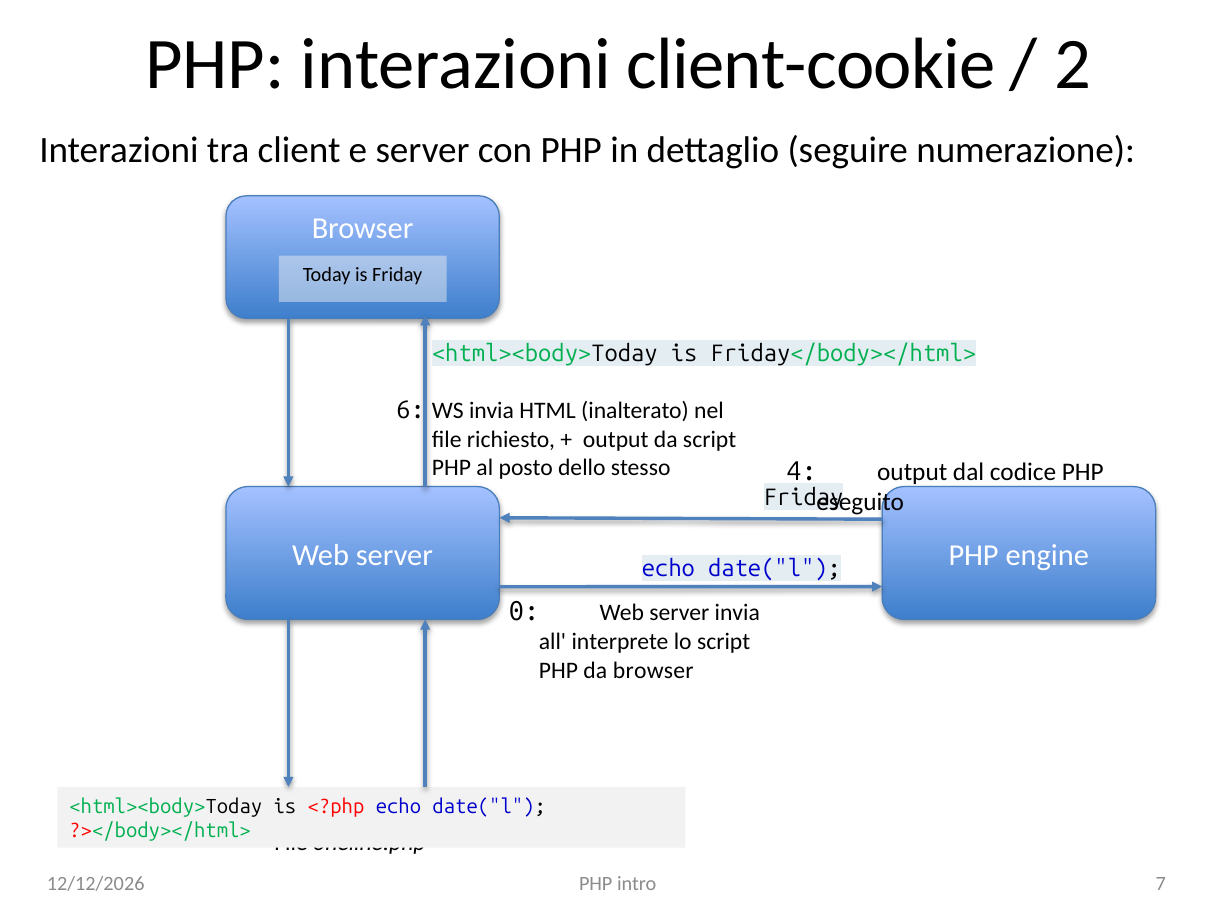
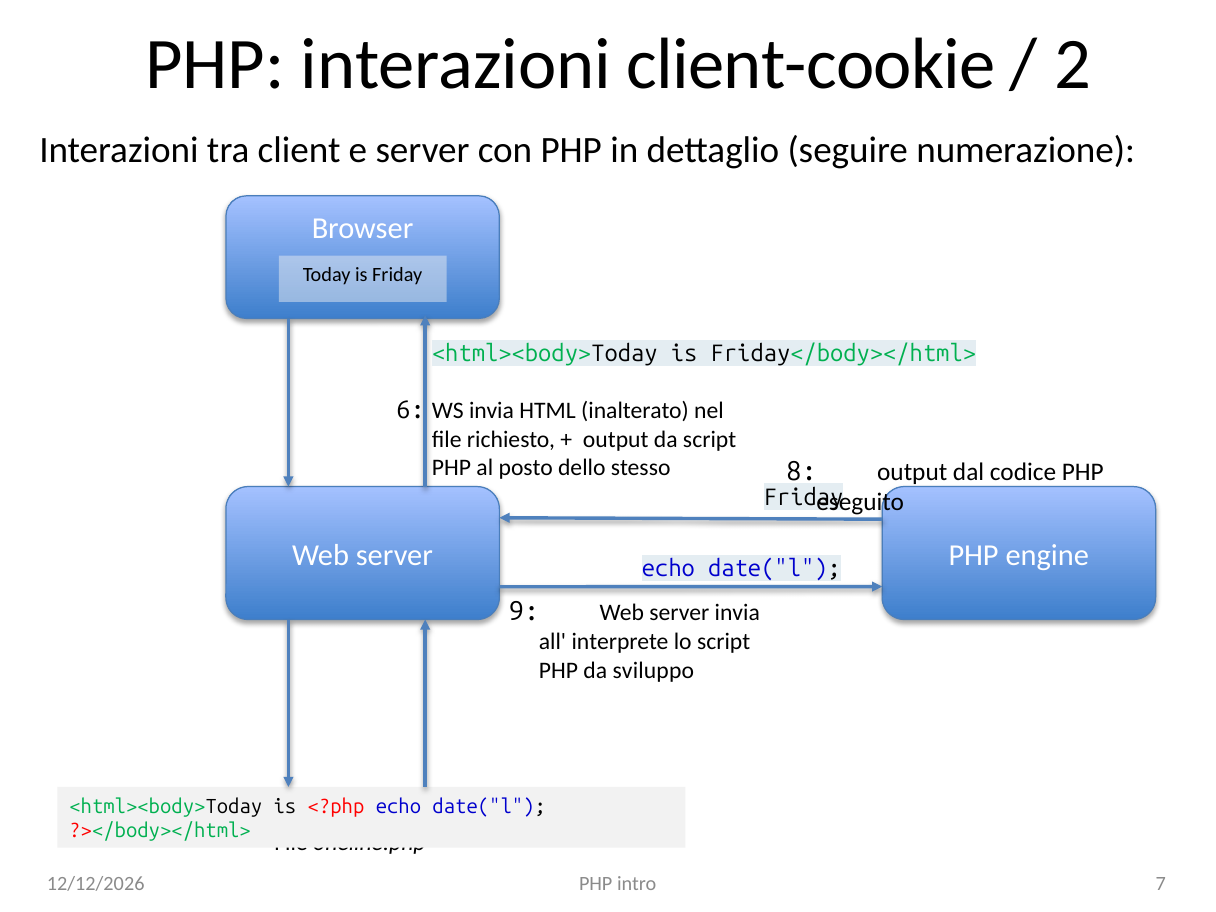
4: 4 -> 8
0: 0 -> 9
da browser: browser -> sviluppo
